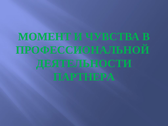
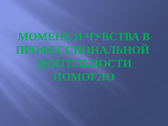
ПАРТНЕРА: ПАРТНЕРА -> ПОМОГЛО
